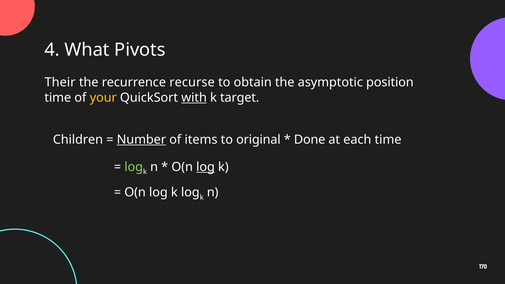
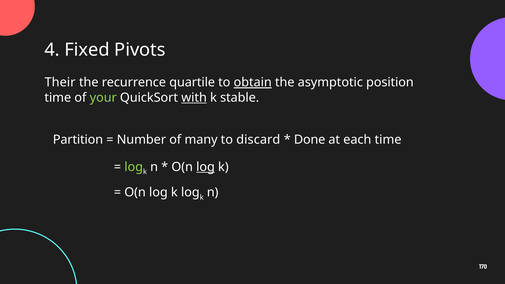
What: What -> Fixed
recurse: recurse -> quartile
obtain underline: none -> present
your colour: yellow -> light green
target: target -> stable
Children: Children -> Partition
Number underline: present -> none
items: items -> many
original: original -> discard
